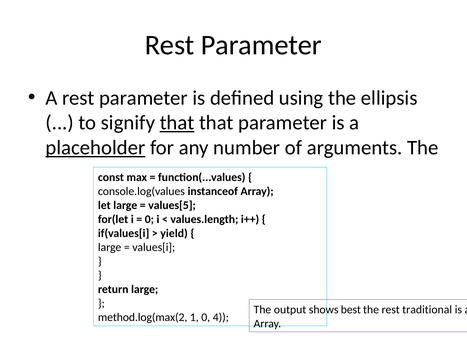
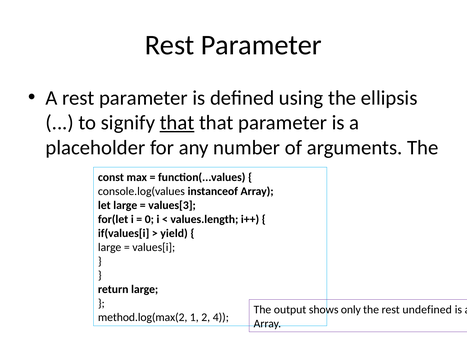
placeholder underline: present -> none
values[5: values[5 -> values[3
best: best -> only
traditional: traditional -> undefined
1 0: 0 -> 2
